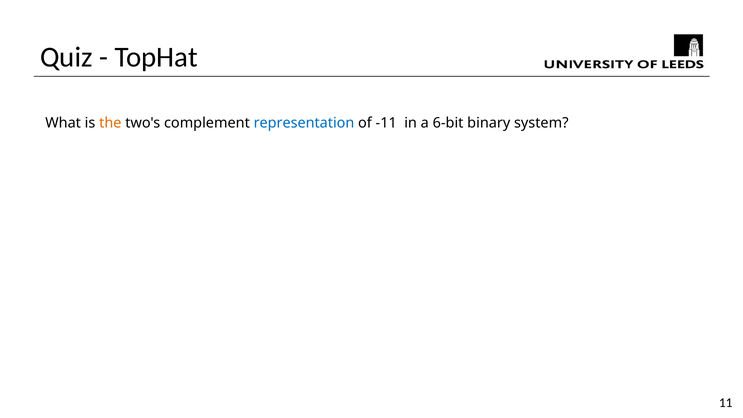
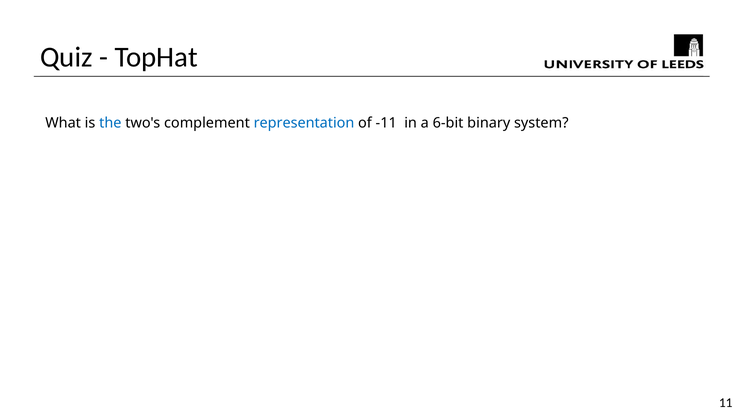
the colour: orange -> blue
